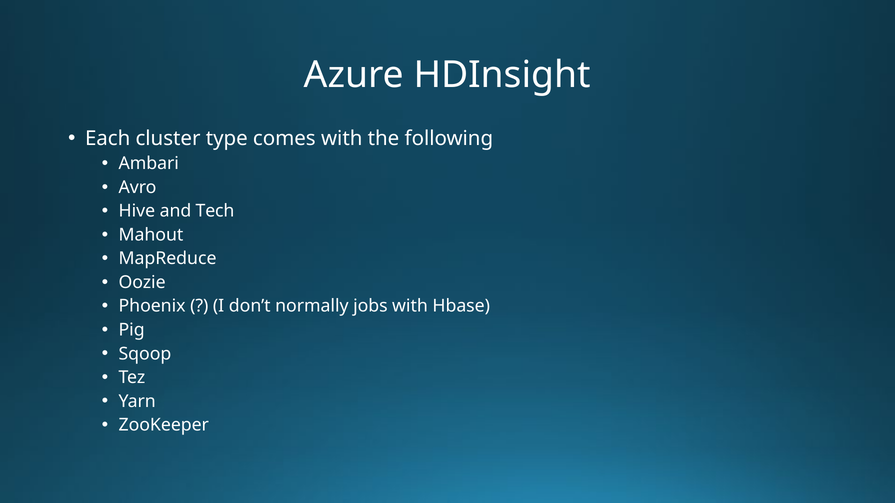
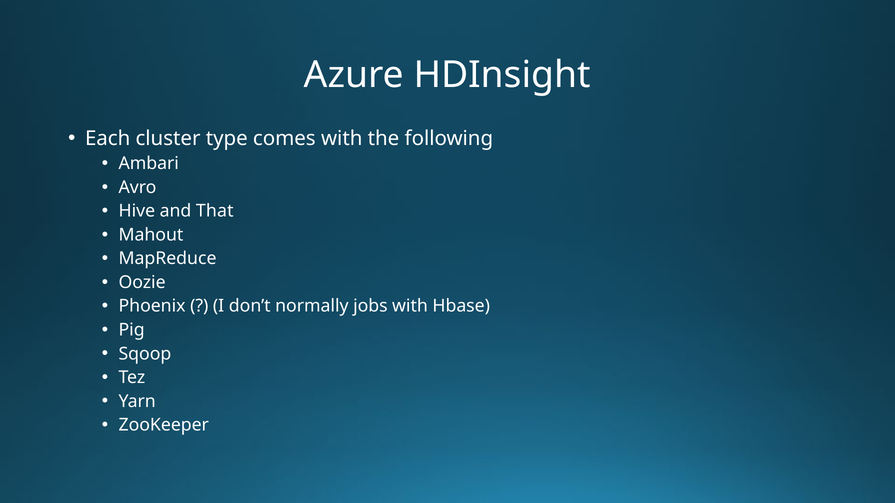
Tech: Tech -> That
